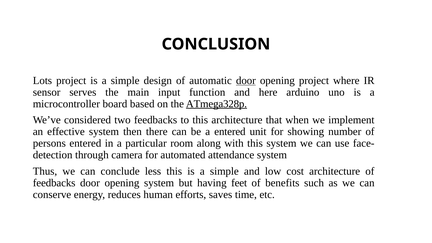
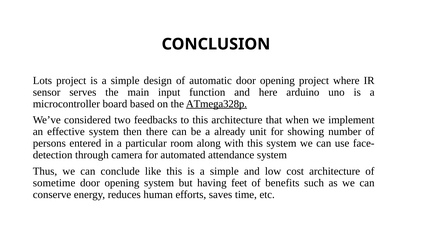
door at (246, 81) underline: present -> none
a entered: entered -> already
less: less -> like
feedbacks at (54, 183): feedbacks -> sometime
